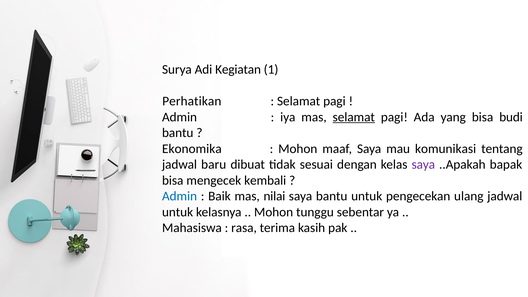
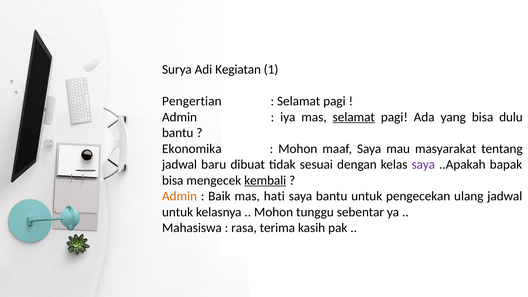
Perhatikan: Perhatikan -> Pengertian
budi: budi -> dulu
komunikasi: komunikasi -> masyarakat
kembali underline: none -> present
Admin at (180, 196) colour: blue -> orange
nilai: nilai -> hati
